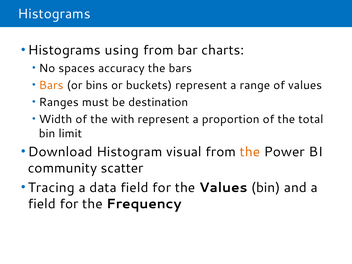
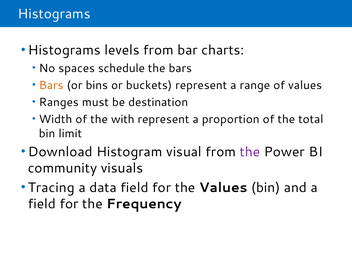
using: using -> levels
accuracy: accuracy -> schedule
the at (250, 152) colour: orange -> purple
scatter: scatter -> visuals
